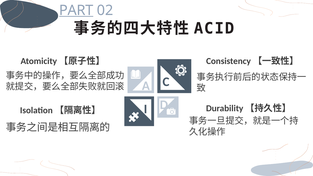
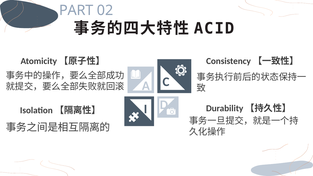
PART underline: present -> none
